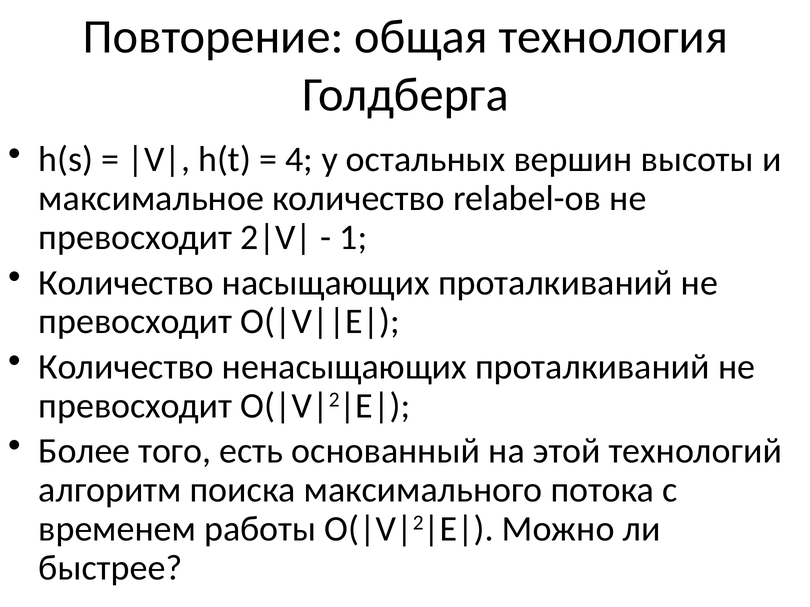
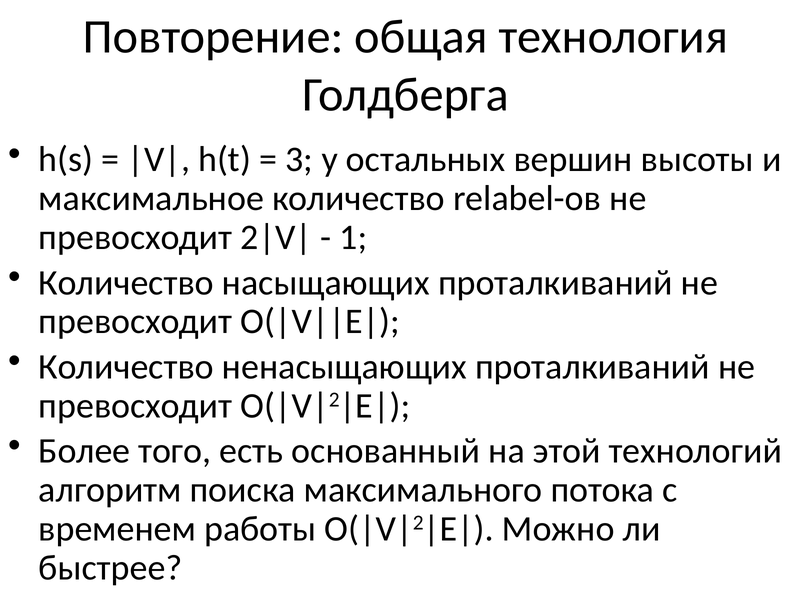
4: 4 -> 3
